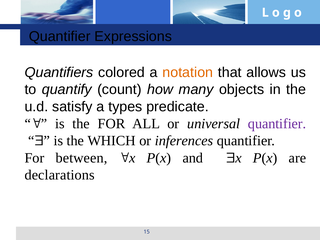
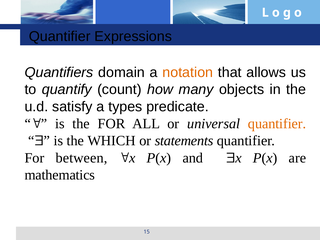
colored: colored -> domain
quantifier at (277, 124) colour: purple -> orange
inferences: inferences -> statements
declarations: declarations -> mathematics
